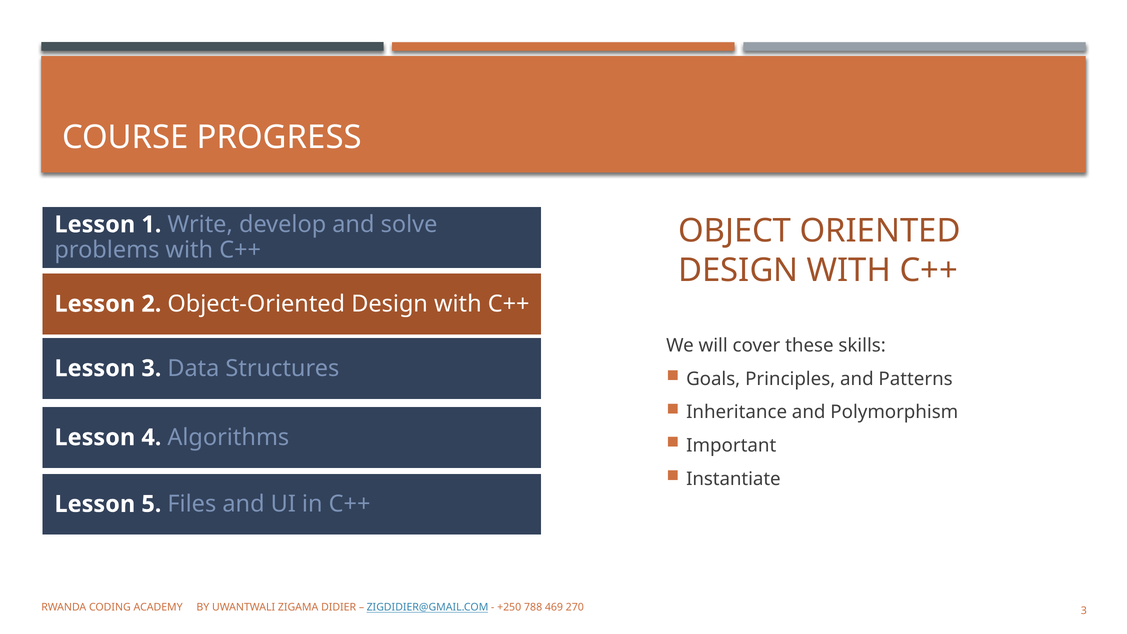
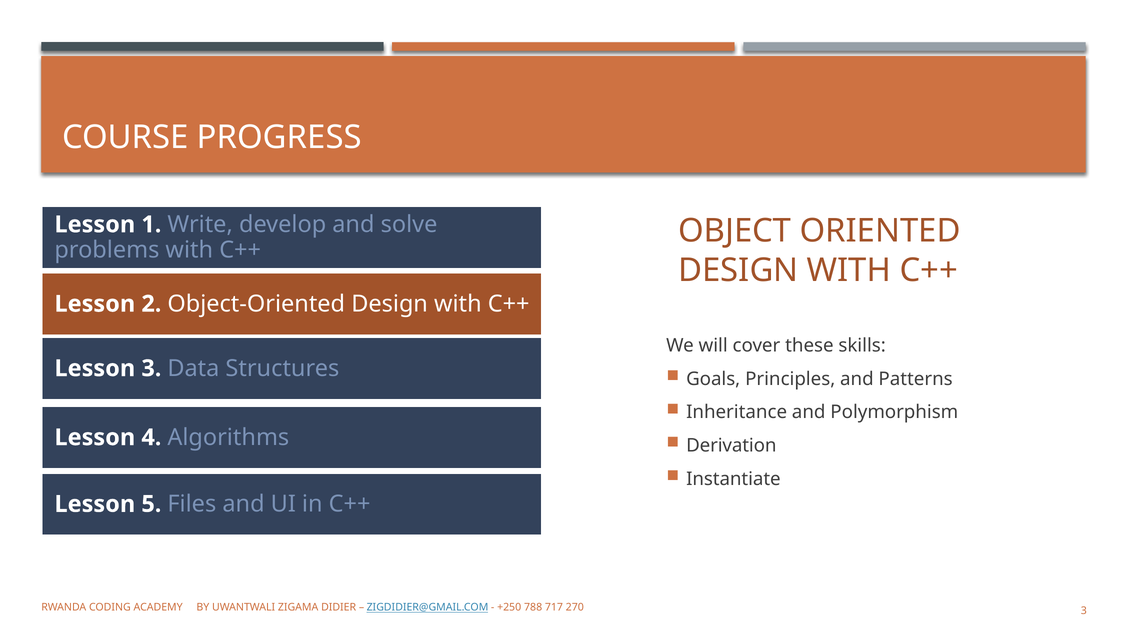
Important: Important -> Derivation
469: 469 -> 717
